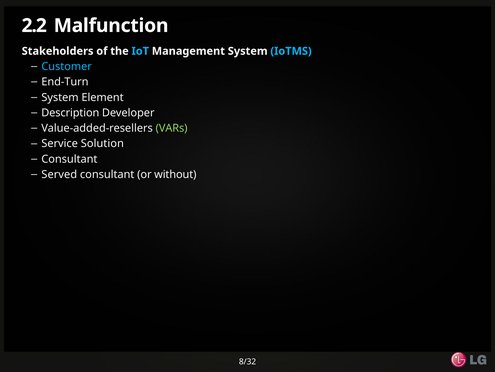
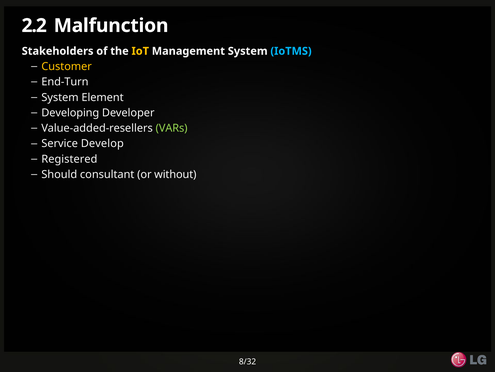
IoT colour: light blue -> yellow
Customer colour: light blue -> yellow
Description: Description -> Developing
Solution: Solution -> Develop
Consultant at (69, 159): Consultant -> Registered
Served: Served -> Should
